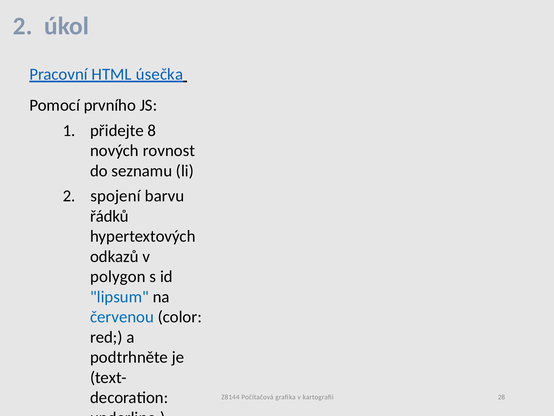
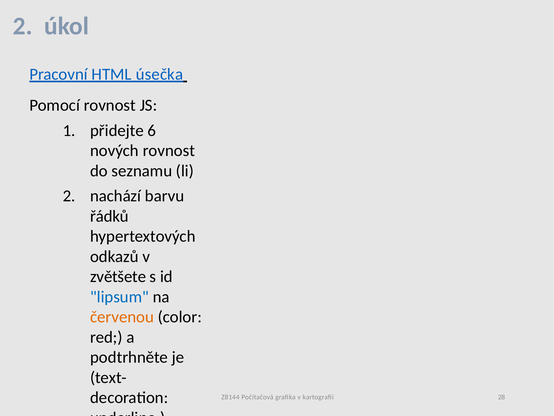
Pomocí prvního: prvního -> rovnost
8: 8 -> 6
spojení: spojení -> nachází
polygon at (118, 277): polygon -> zvětšete
červenou colour: blue -> orange
